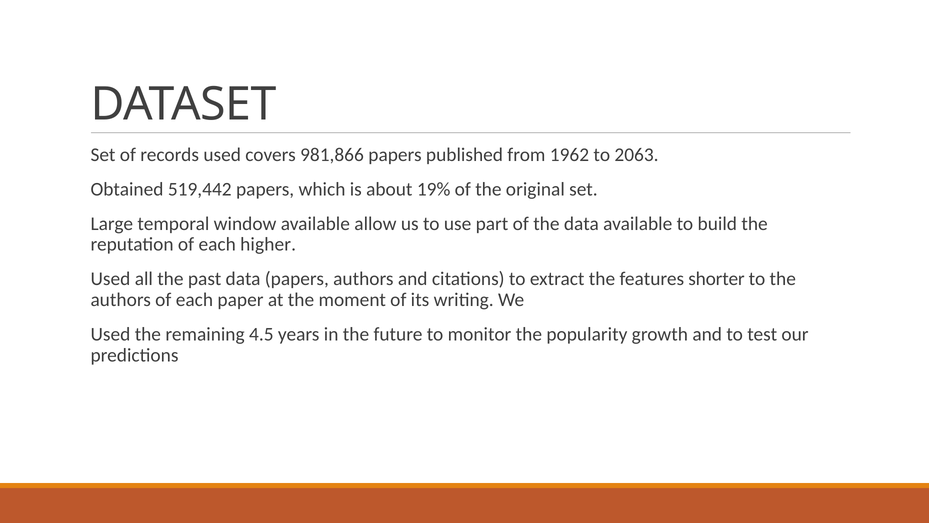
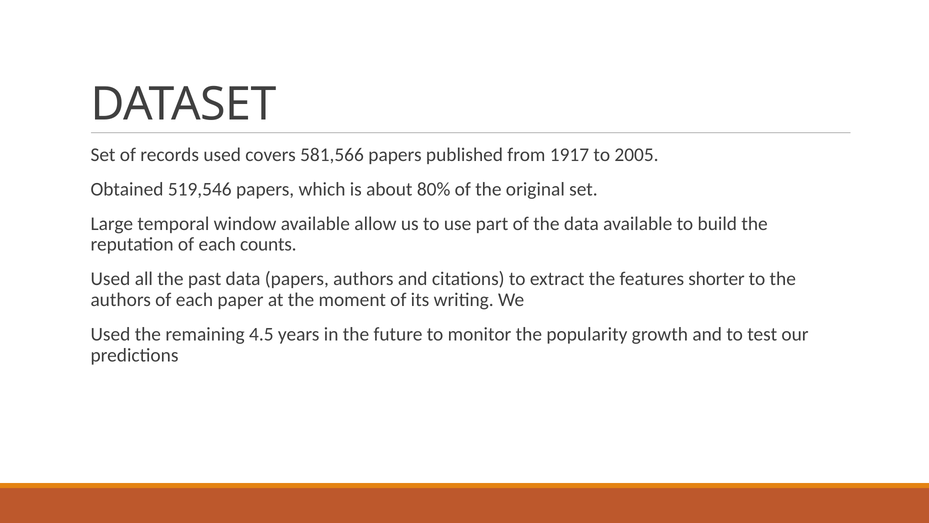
981,866: 981,866 -> 581,566
1962: 1962 -> 1917
2063: 2063 -> 2005
519,442: 519,442 -> 519,546
19%: 19% -> 80%
higher: higher -> counts
